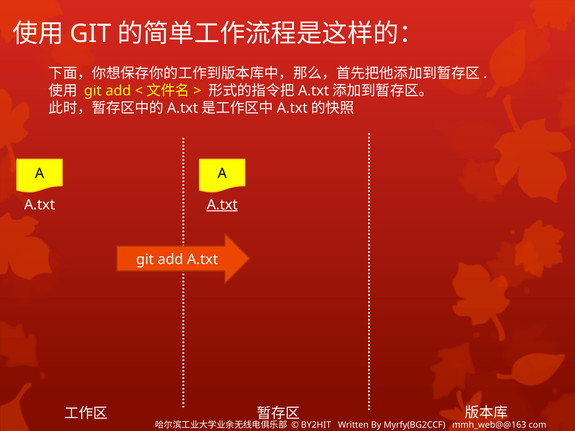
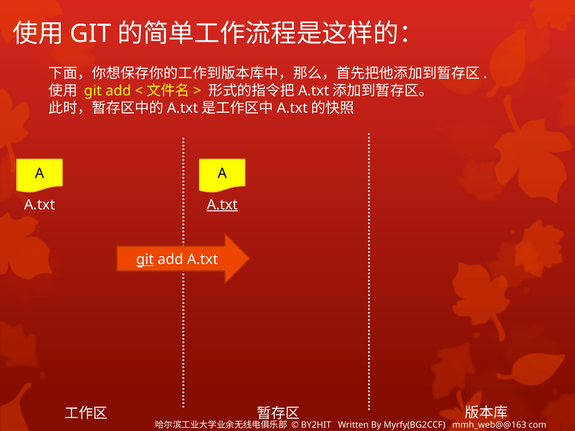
git at (145, 260) underline: none -> present
